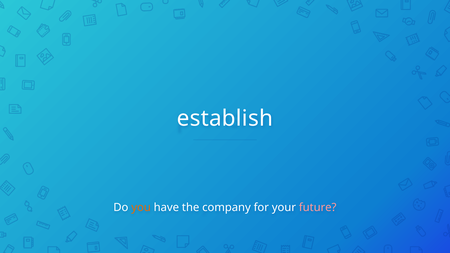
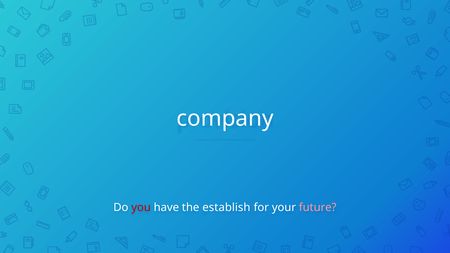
establish: establish -> company
you colour: orange -> red
company: company -> establish
